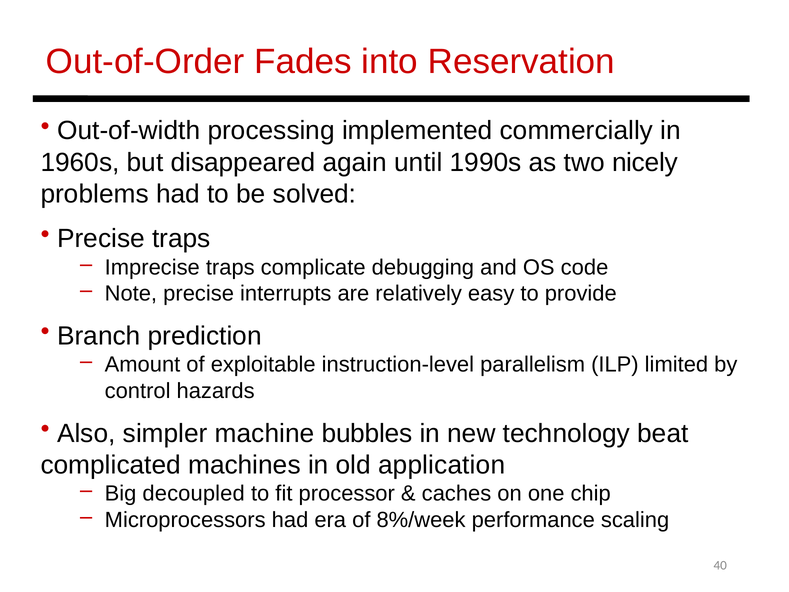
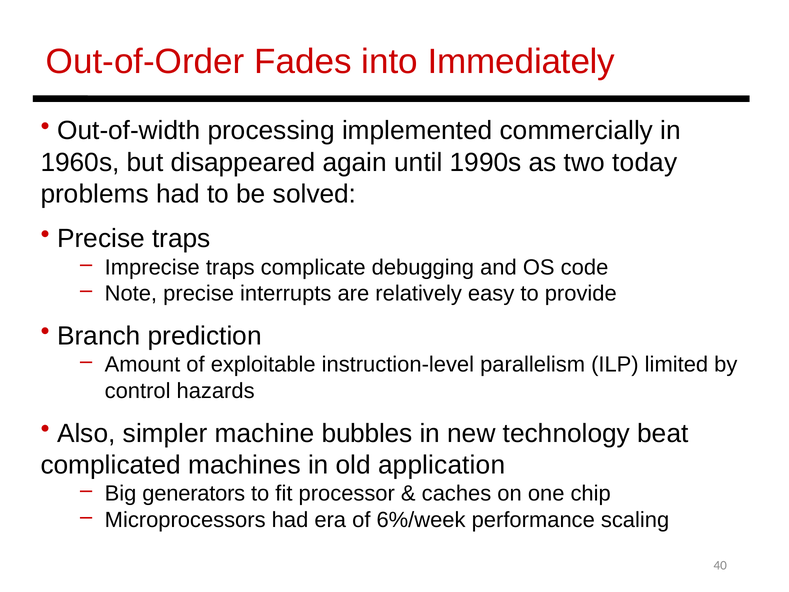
Reservation: Reservation -> Immediately
nicely: nicely -> today
decoupled: decoupled -> generators
8%/week: 8%/week -> 6%/week
